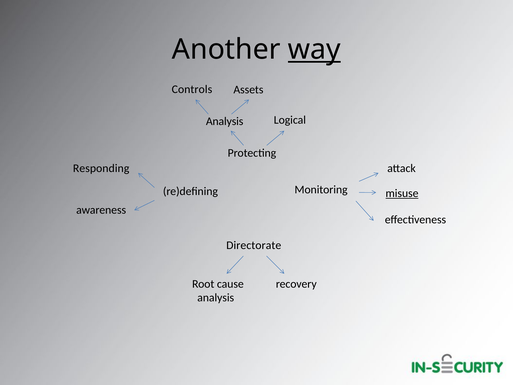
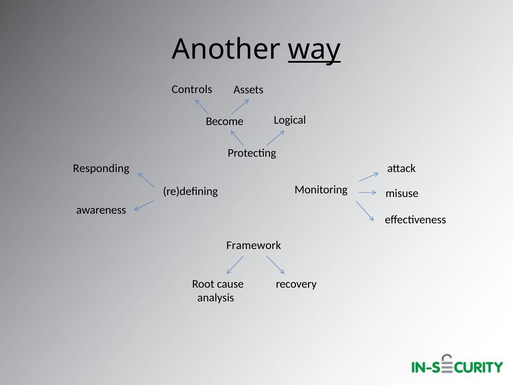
Analysis at (225, 121): Analysis -> Become
misuse underline: present -> none
Directorate: Directorate -> Framework
